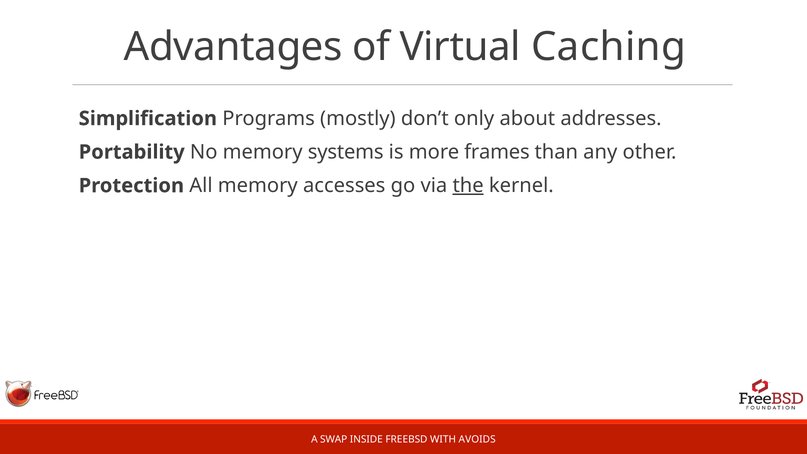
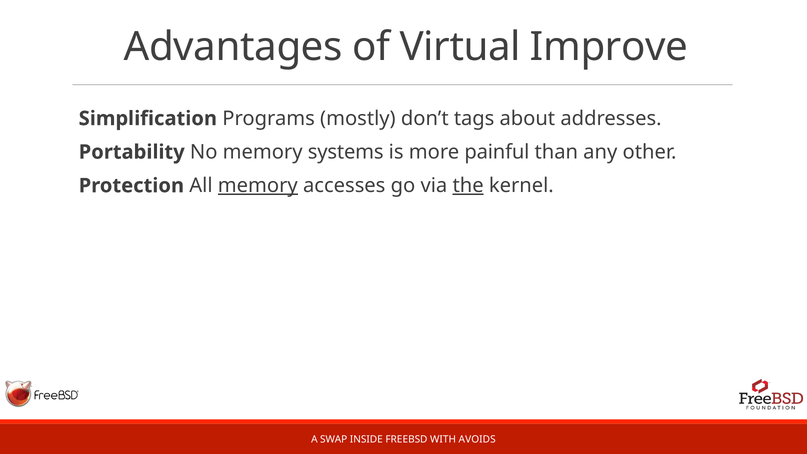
Caching: Caching -> Improve
only: only -> tags
frames: frames -> painful
memory at (258, 186) underline: none -> present
